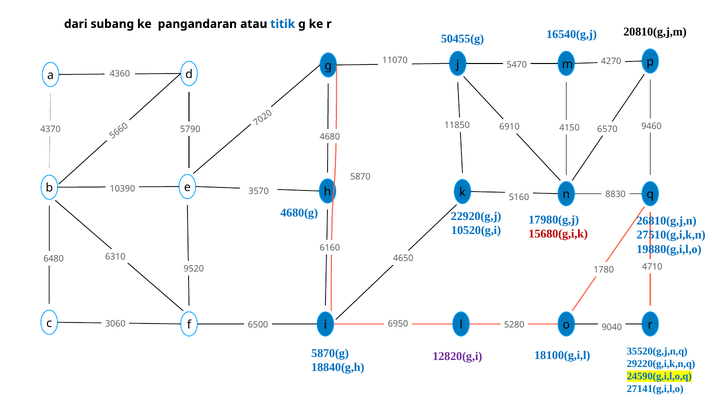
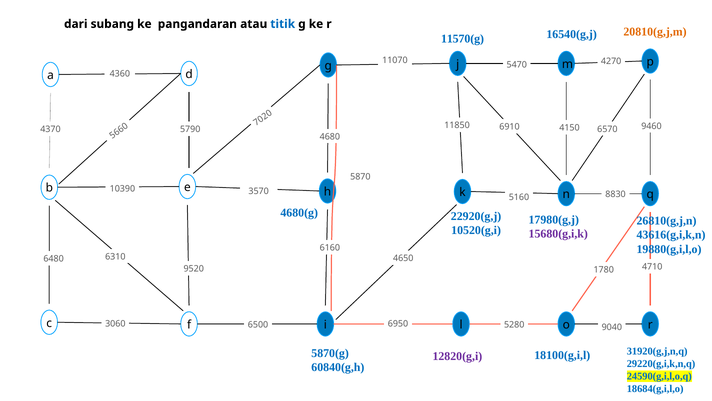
20810(g,j,m colour: black -> orange
50455(g: 50455(g -> 11570(g
15680(g,i,k colour: red -> purple
27510(g,i,k,n: 27510(g,i,k,n -> 43616(g,i,k,n
35520(g,j,n,q: 35520(g,j,n,q -> 31920(g,j,n,q
18840(g,h: 18840(g,h -> 60840(g,h
27141(g,i,l,o: 27141(g,i,l,o -> 18684(g,i,l,o
